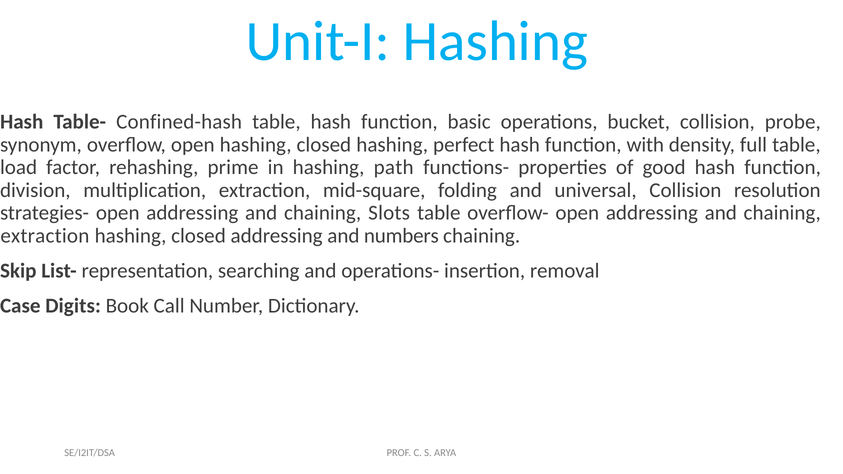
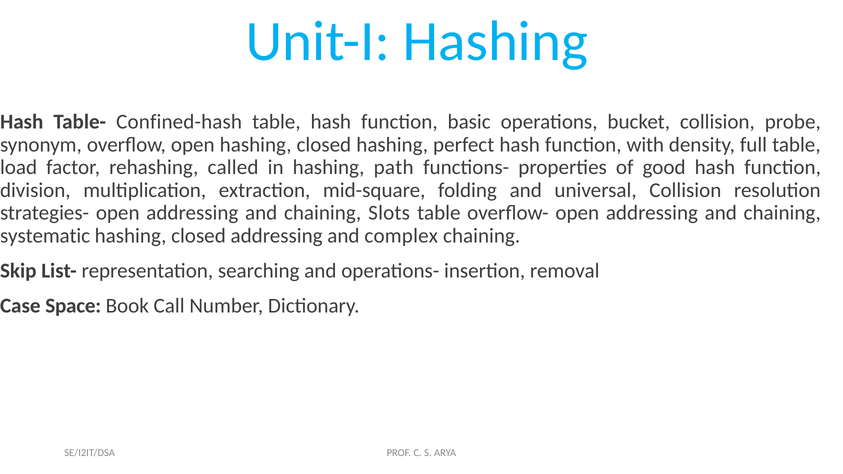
prime: prime -> called
extraction at (45, 236): extraction -> systematic
numbers: numbers -> complex
Digits: Digits -> Space
